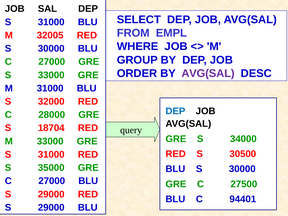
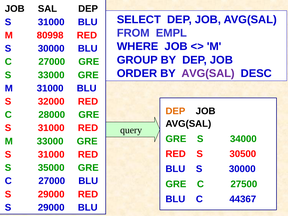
32005: 32005 -> 80998
DEP at (175, 111) colour: blue -> orange
18704 at (51, 128): 18704 -> 31000
94401: 94401 -> 44367
